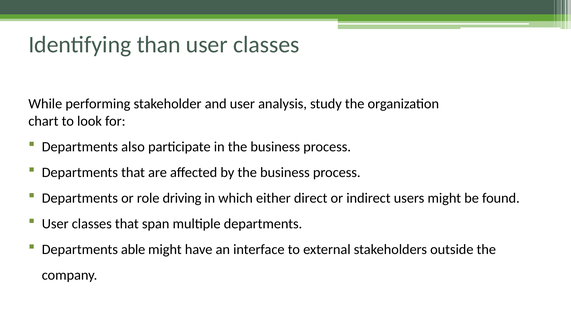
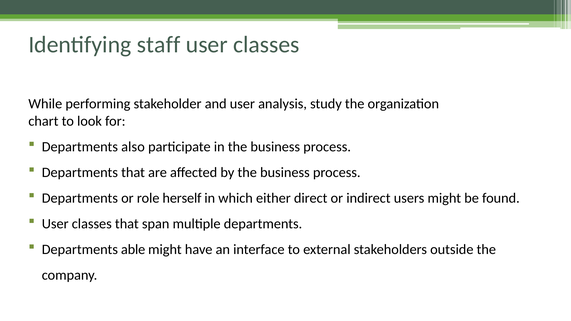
than: than -> staff
driving: driving -> herself
